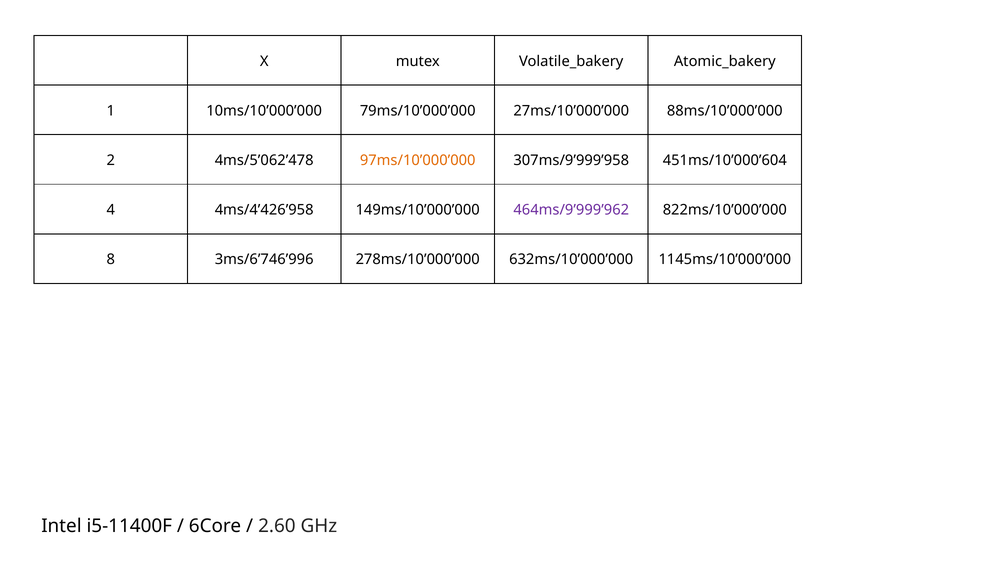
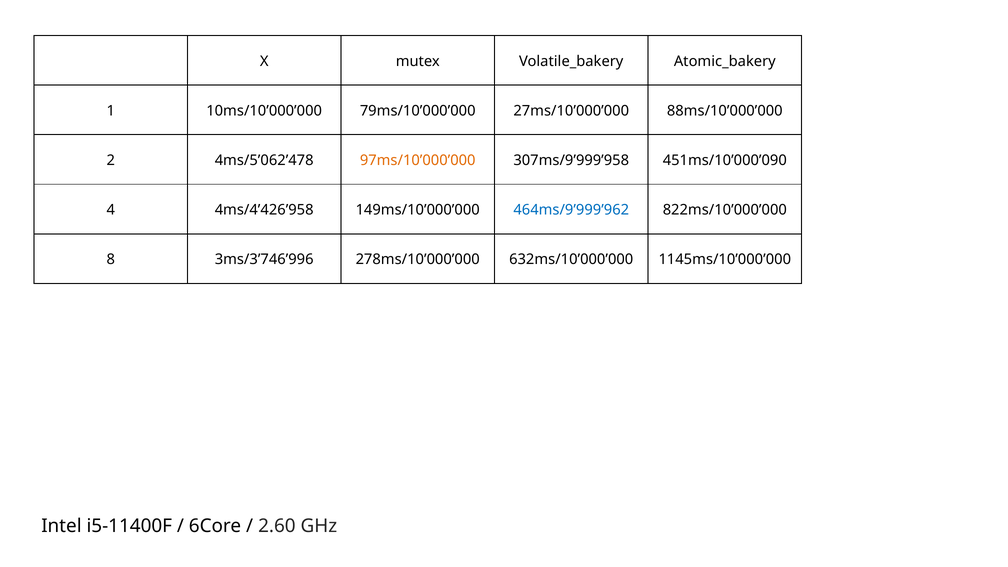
451ms/10’000’604: 451ms/10’000’604 -> 451ms/10’000’090
464ms/9’999’962 colour: purple -> blue
3ms/6’746’996: 3ms/6’746’996 -> 3ms/3’746’996
